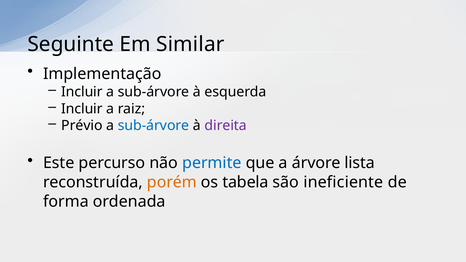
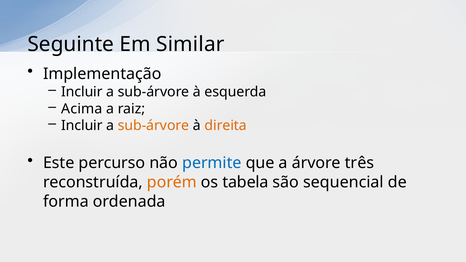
Incluir at (82, 109): Incluir -> Acima
Prévio at (82, 126): Prévio -> Incluir
sub-árvore at (153, 126) colour: blue -> orange
direita colour: purple -> orange
lista: lista -> três
ineficiente: ineficiente -> sequencial
